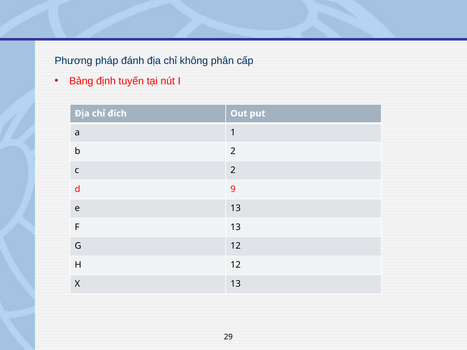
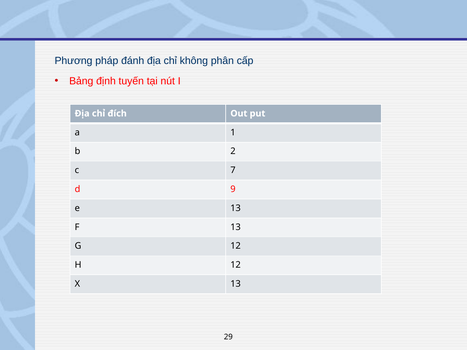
c 2: 2 -> 7
